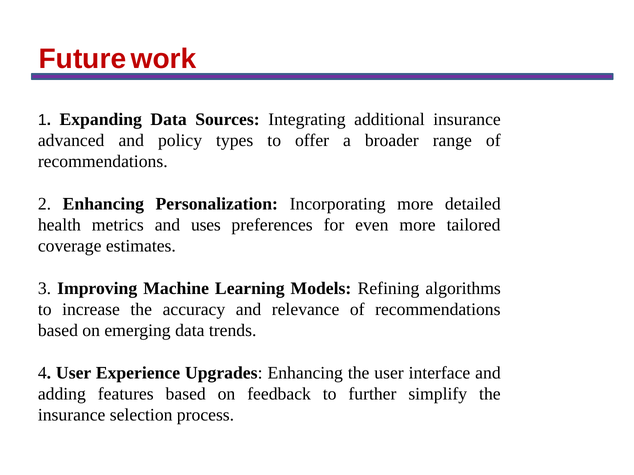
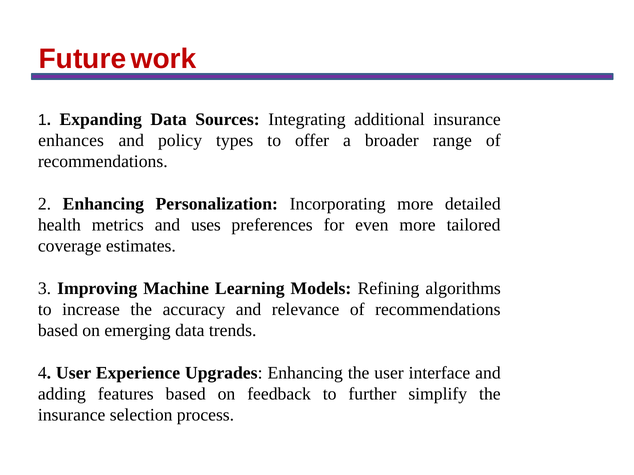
advanced: advanced -> enhances
